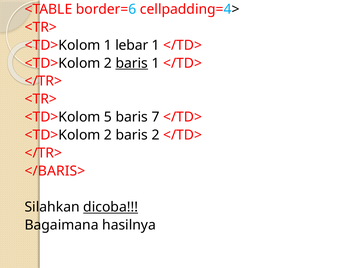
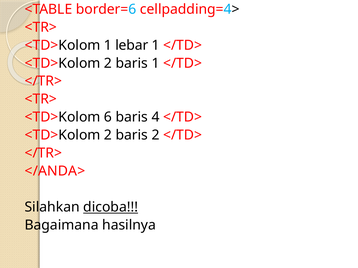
baris at (132, 63) underline: present -> none
5: 5 -> 6
7: 7 -> 4
</BARIS>: </BARIS> -> </ANDA>
